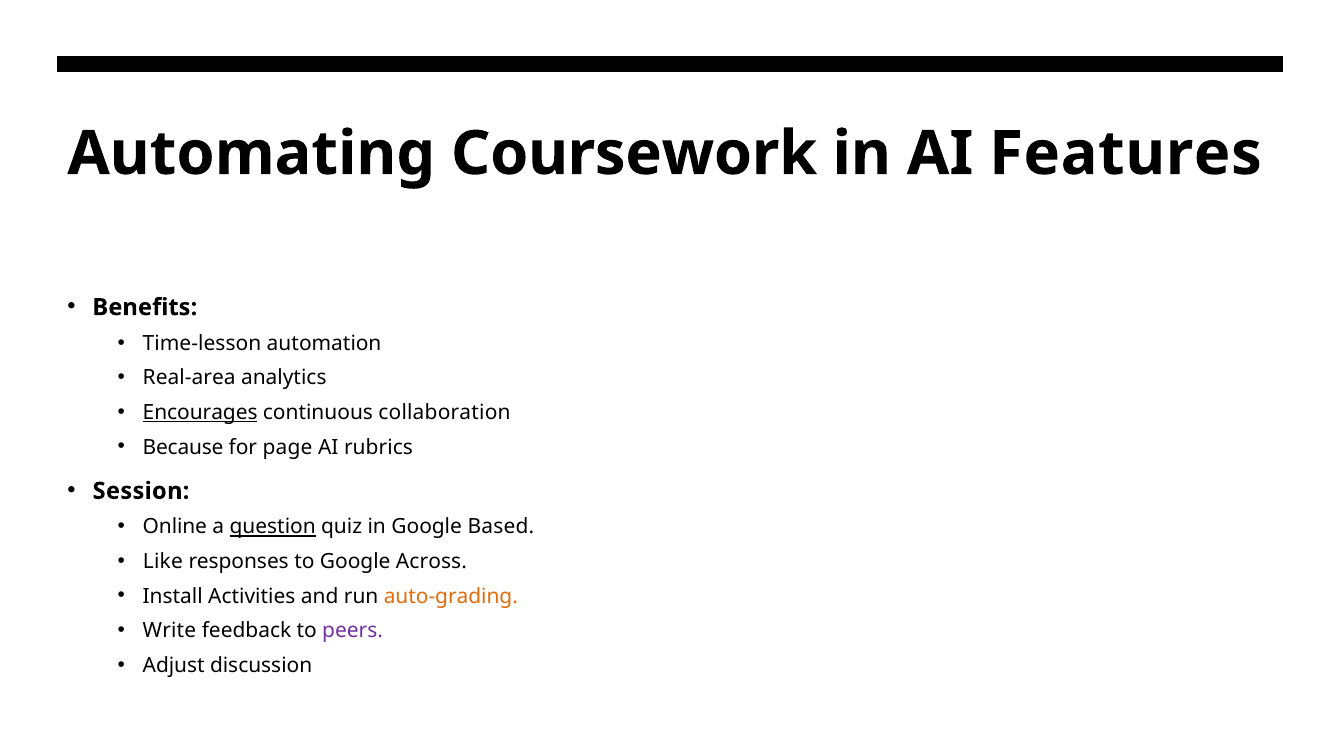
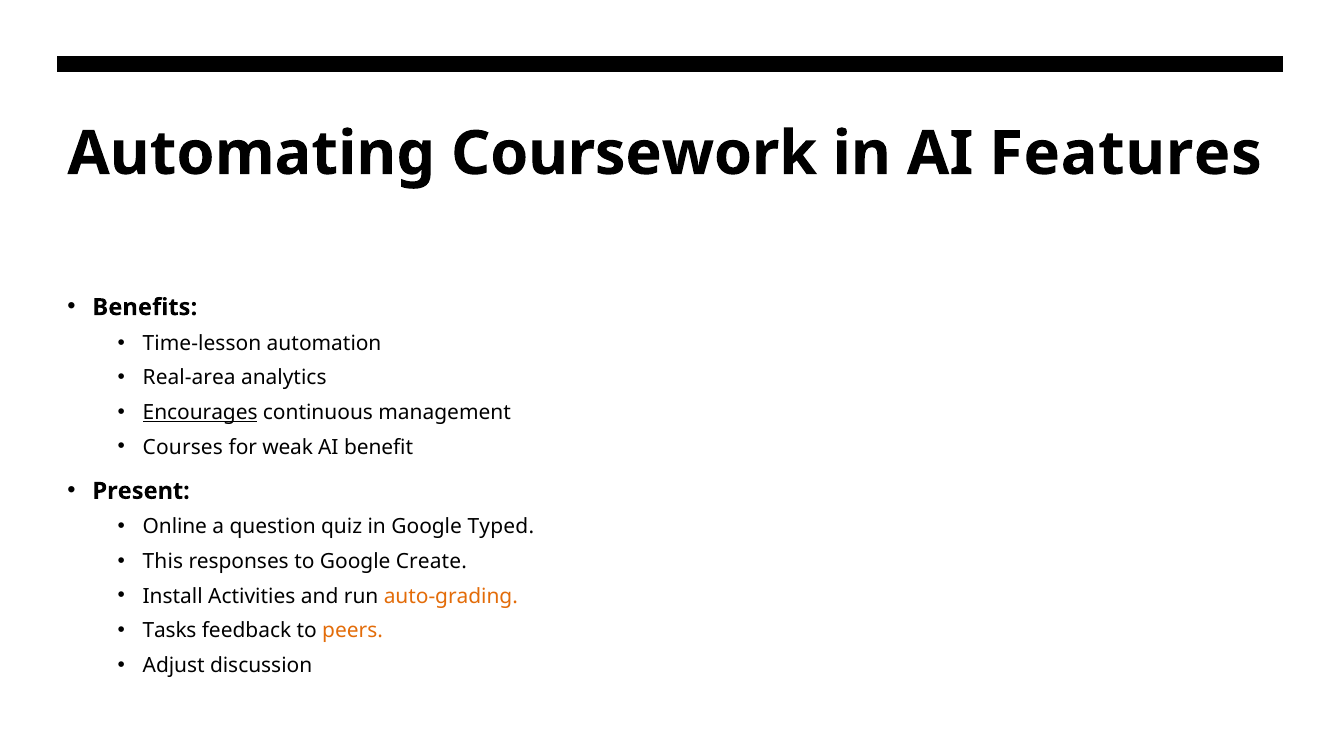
collaboration: collaboration -> management
Because: Because -> Courses
page: page -> weak
rubrics: rubrics -> benefit
Session: Session -> Present
question underline: present -> none
Based: Based -> Typed
Like: Like -> This
Across: Across -> Create
Write: Write -> Tasks
peers colour: purple -> orange
